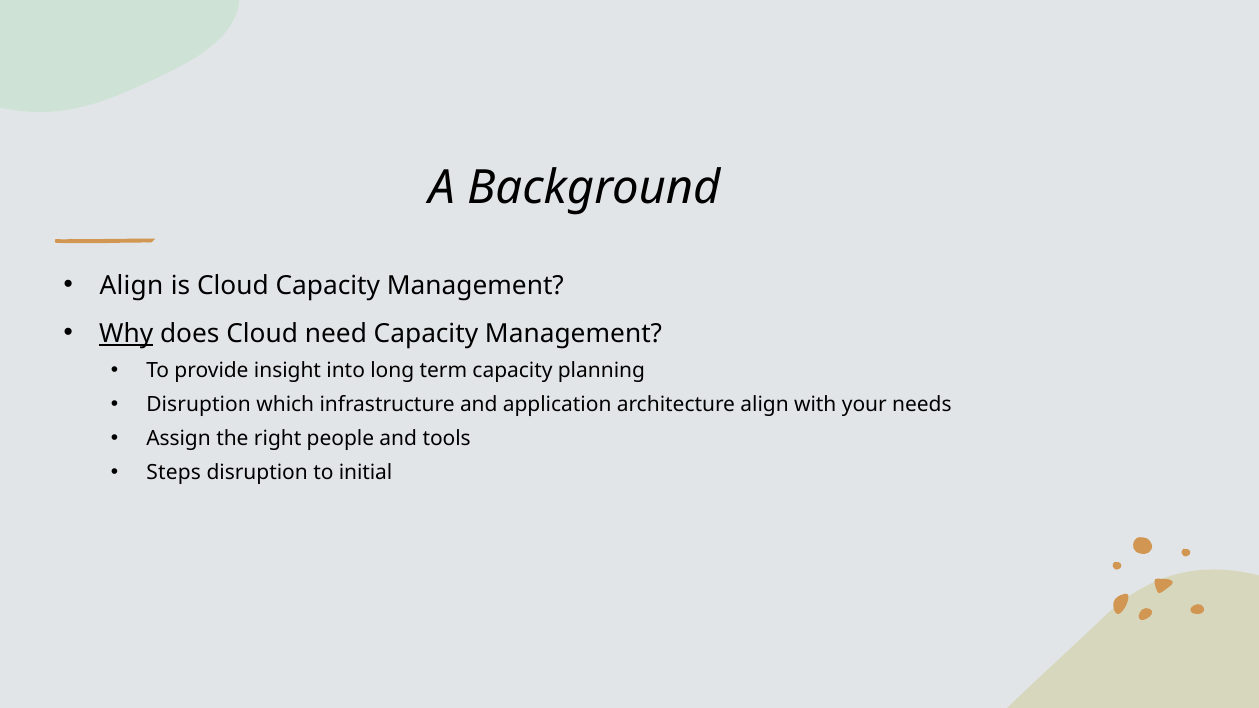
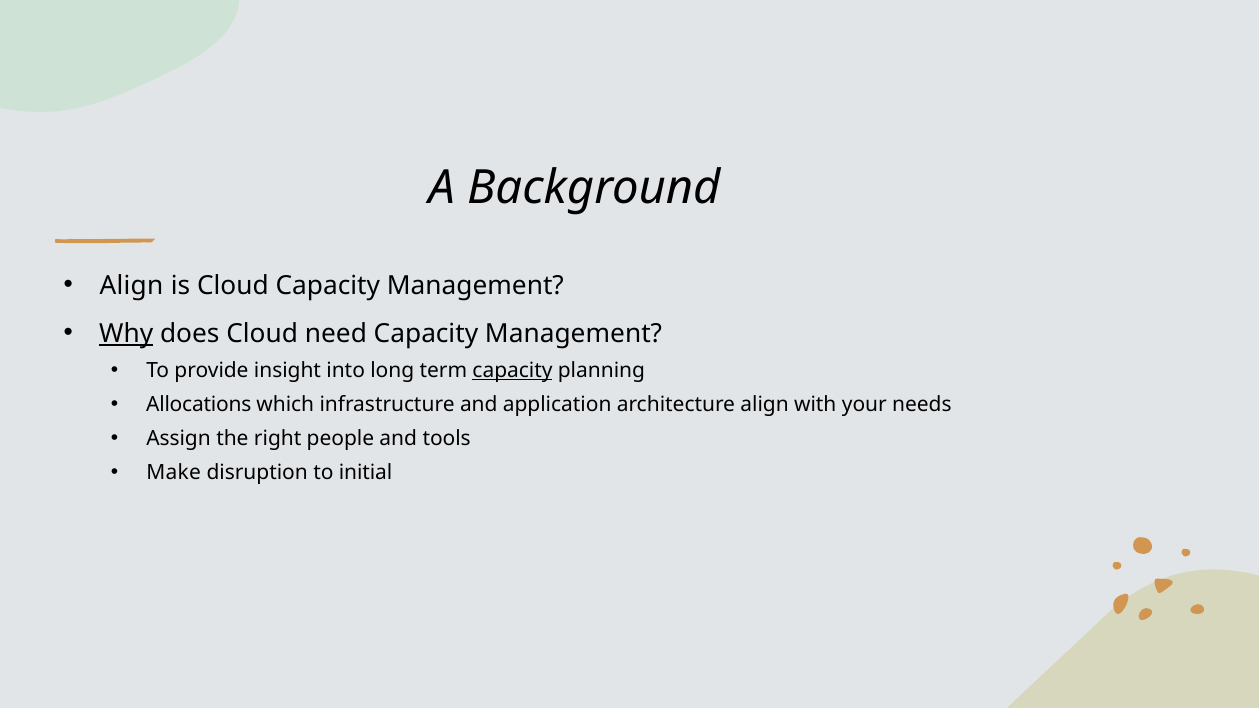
capacity at (513, 371) underline: none -> present
Disruption at (199, 405): Disruption -> Allocations
Steps: Steps -> Make
